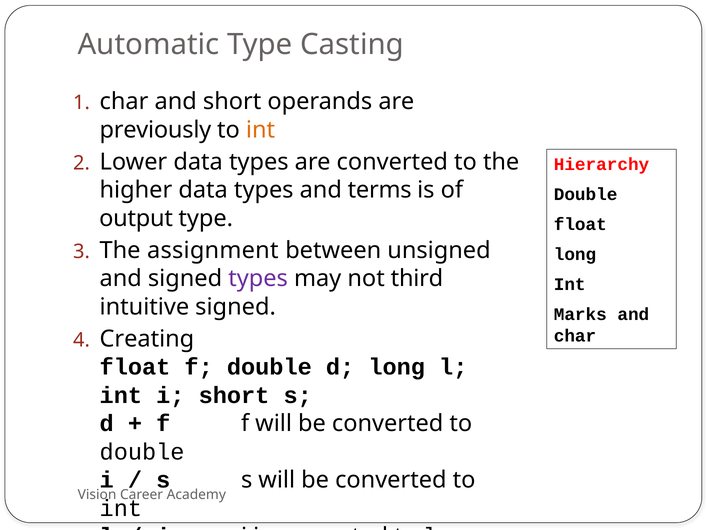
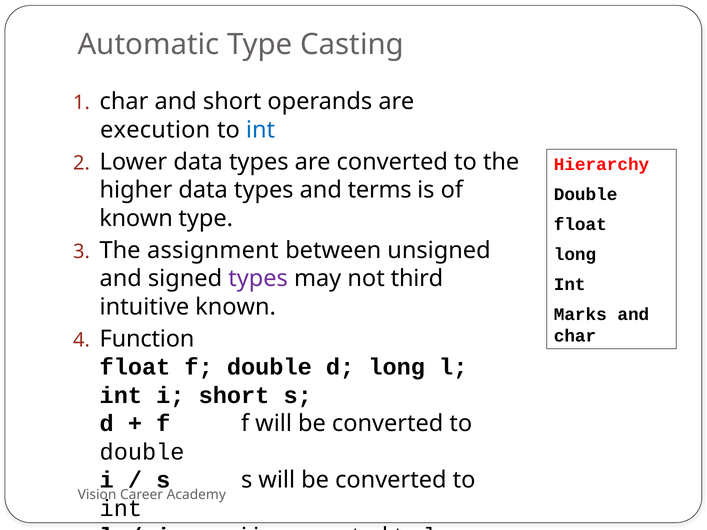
previously: previously -> execution
int at (261, 130) colour: orange -> blue
output at (136, 219): output -> known
intuitive signed: signed -> known
Creating: Creating -> Function
